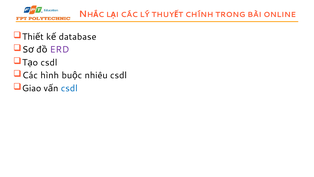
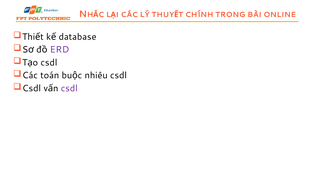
hình: hình -> toán
Giao at (32, 88): Giao -> Csdl
csdl at (69, 88) colour: blue -> purple
